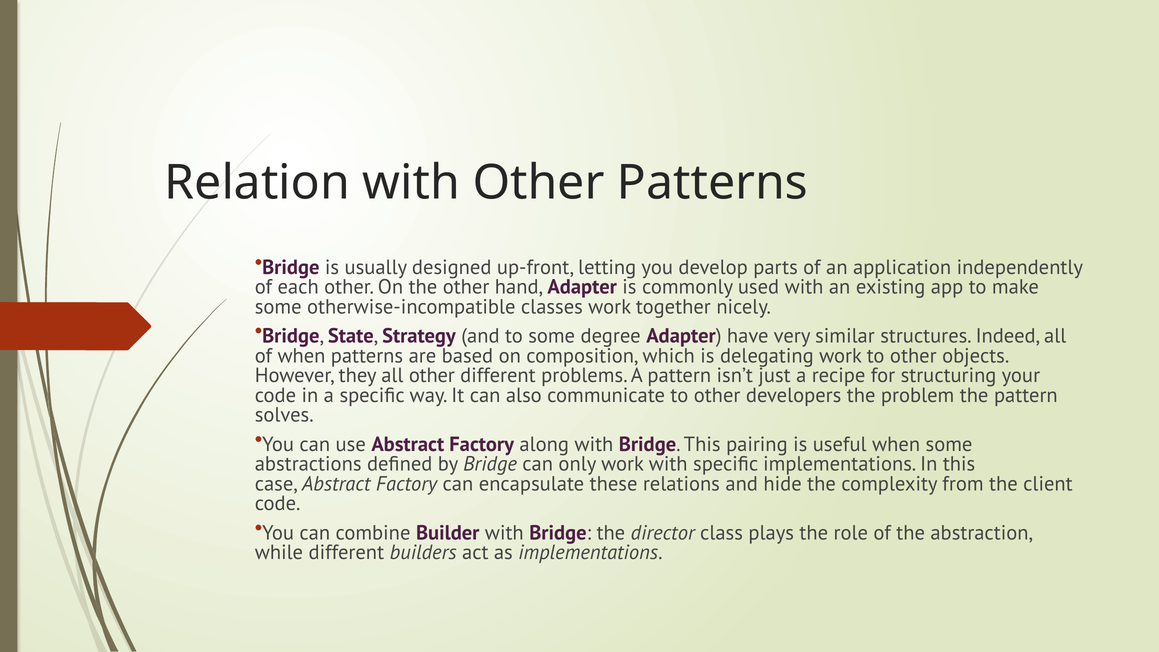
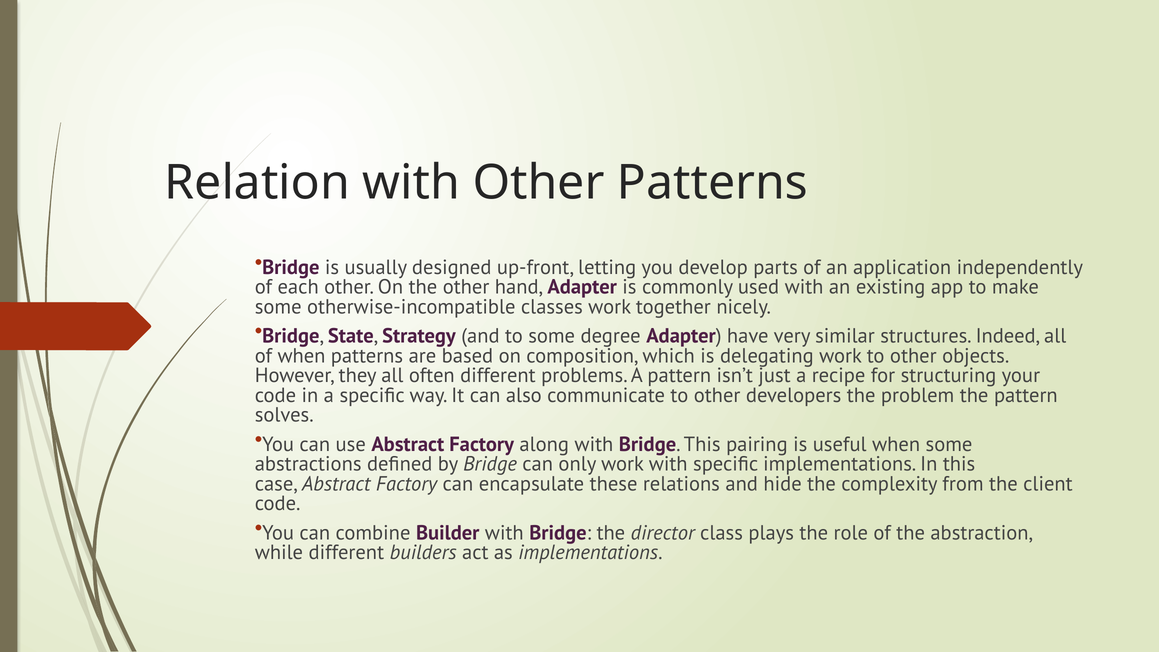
all other: other -> often
